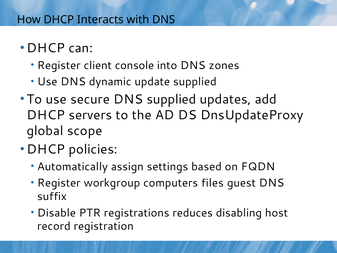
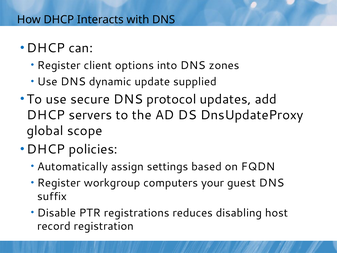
console: console -> options
DNS supplied: supplied -> protocol
files: files -> your
